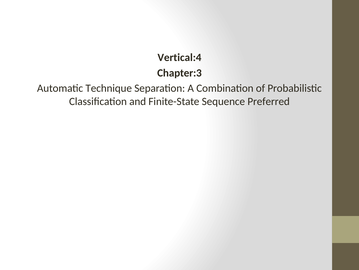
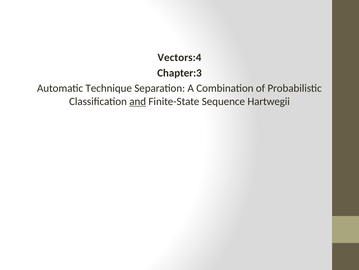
Vertical:4: Vertical:4 -> Vectors:4
and underline: none -> present
Preferred: Preferred -> Hartwegii
